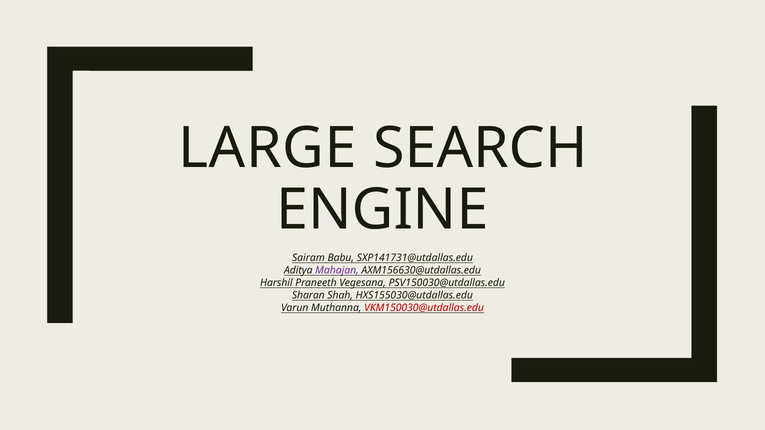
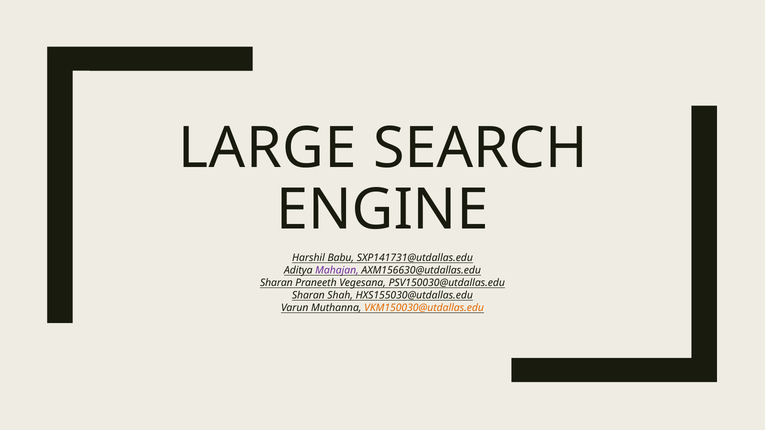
Sairam: Sairam -> Harshil
Harshil at (276, 283): Harshil -> Sharan
VKM150030@utdallas.edu colour: red -> orange
